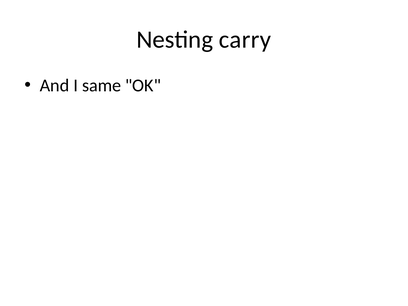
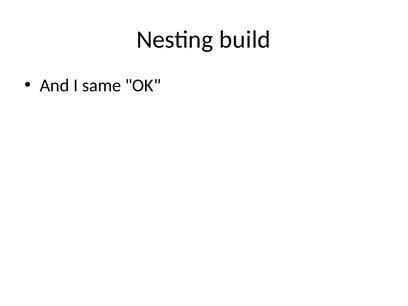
carry: carry -> build
